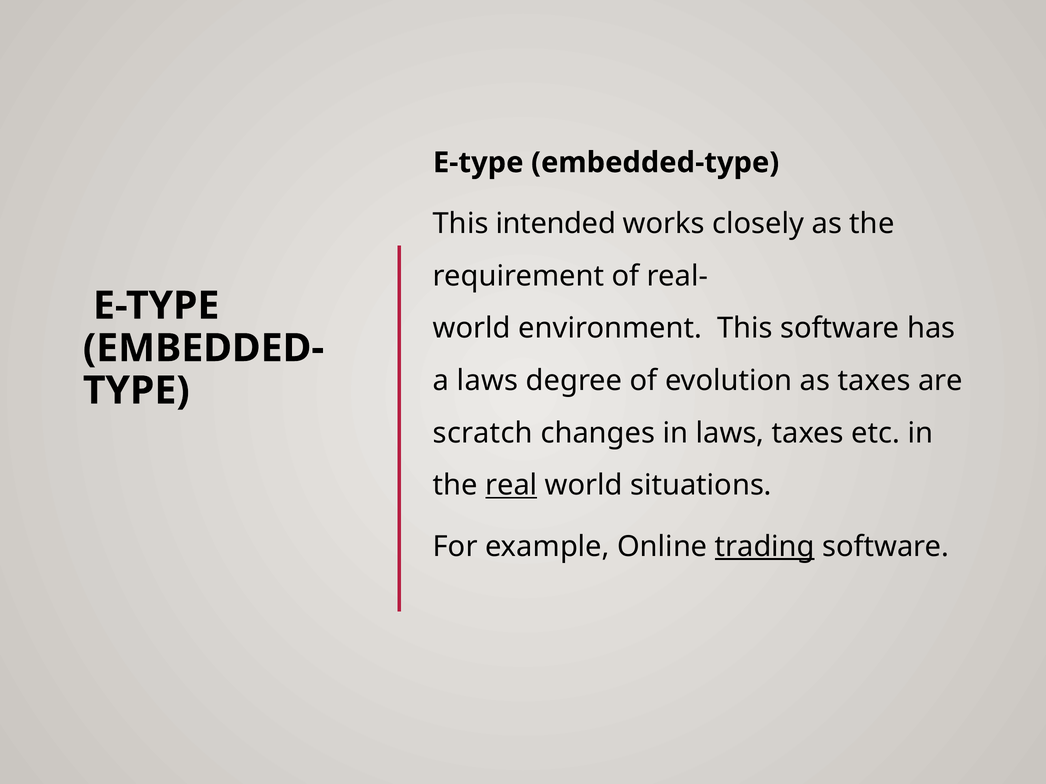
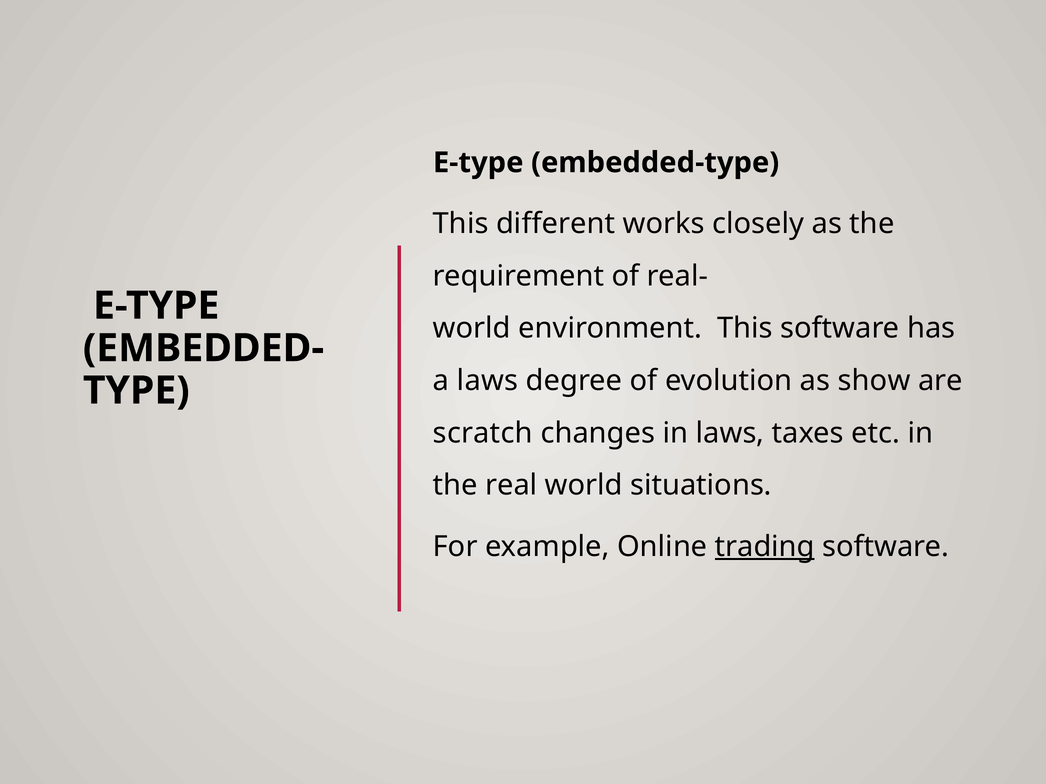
intended: intended -> different
as taxes: taxes -> show
real underline: present -> none
